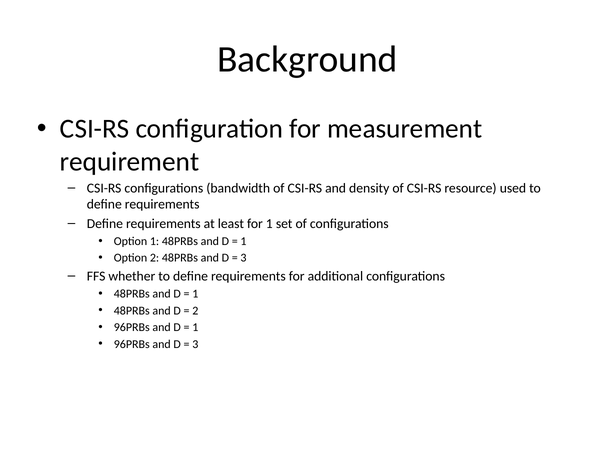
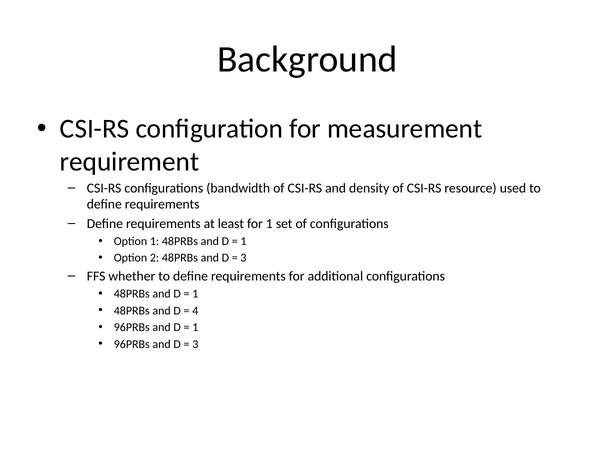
2 at (195, 311): 2 -> 4
